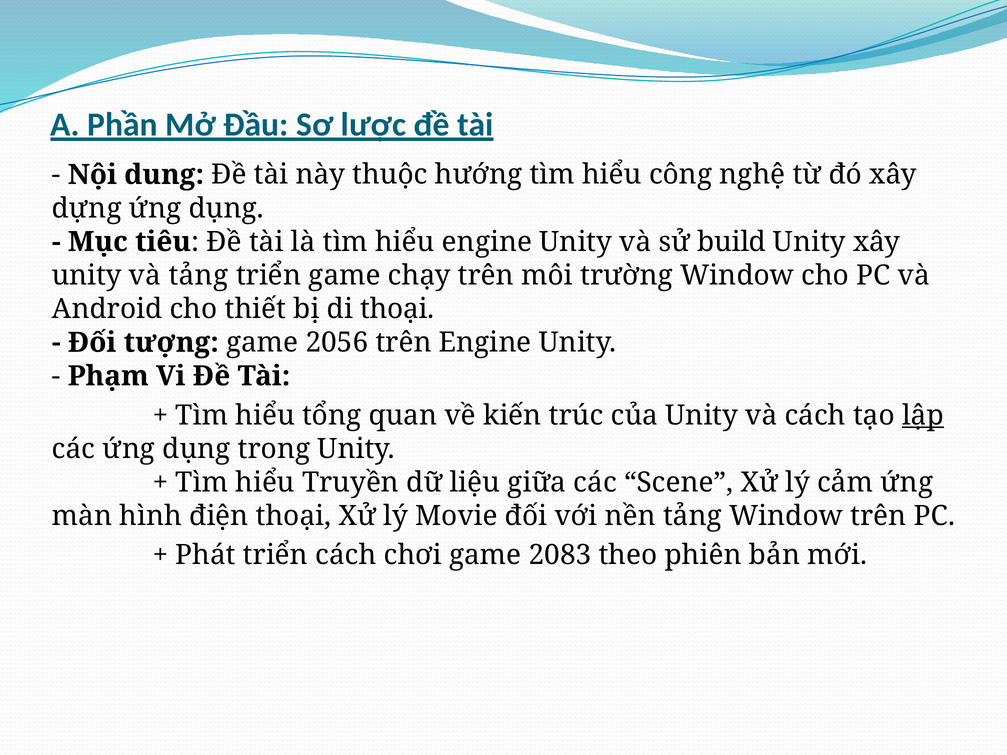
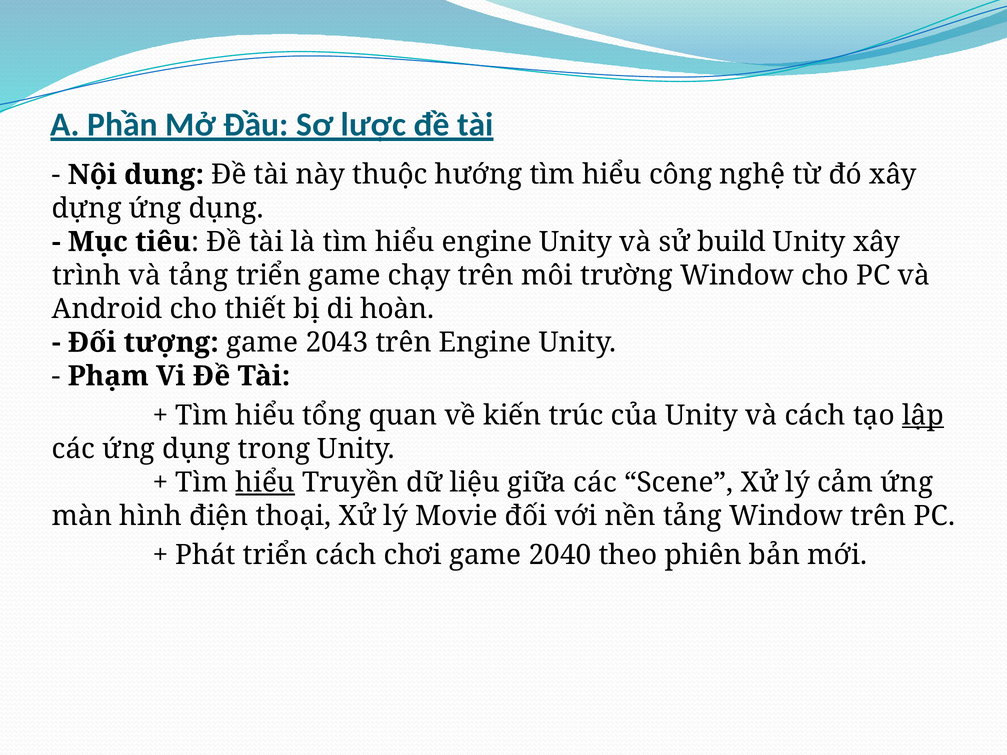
unity at (87, 275): unity -> trình
di thoại: thoại -> hoàn
2056: 2056 -> 2043
hiểu at (265, 483) underline: none -> present
2083: 2083 -> 2040
